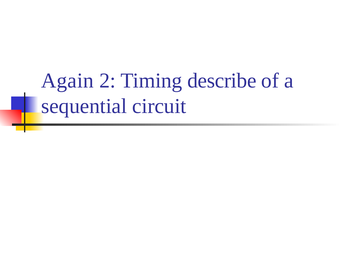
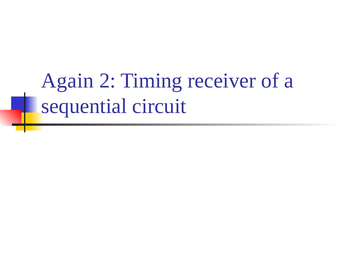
describe: describe -> receiver
